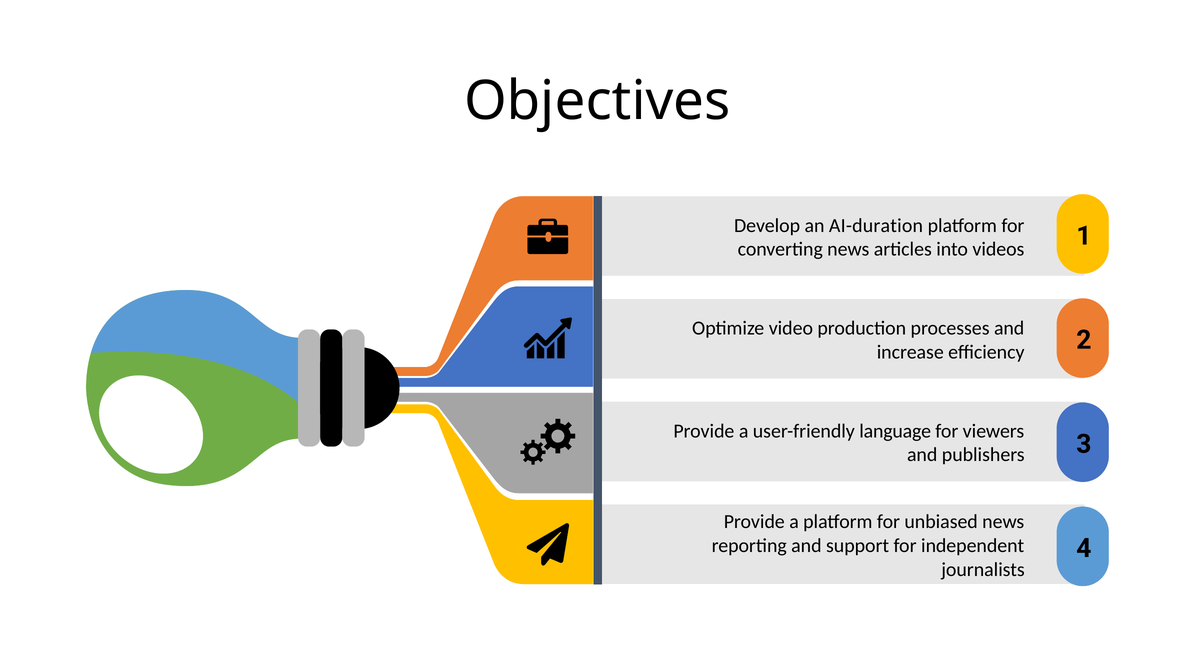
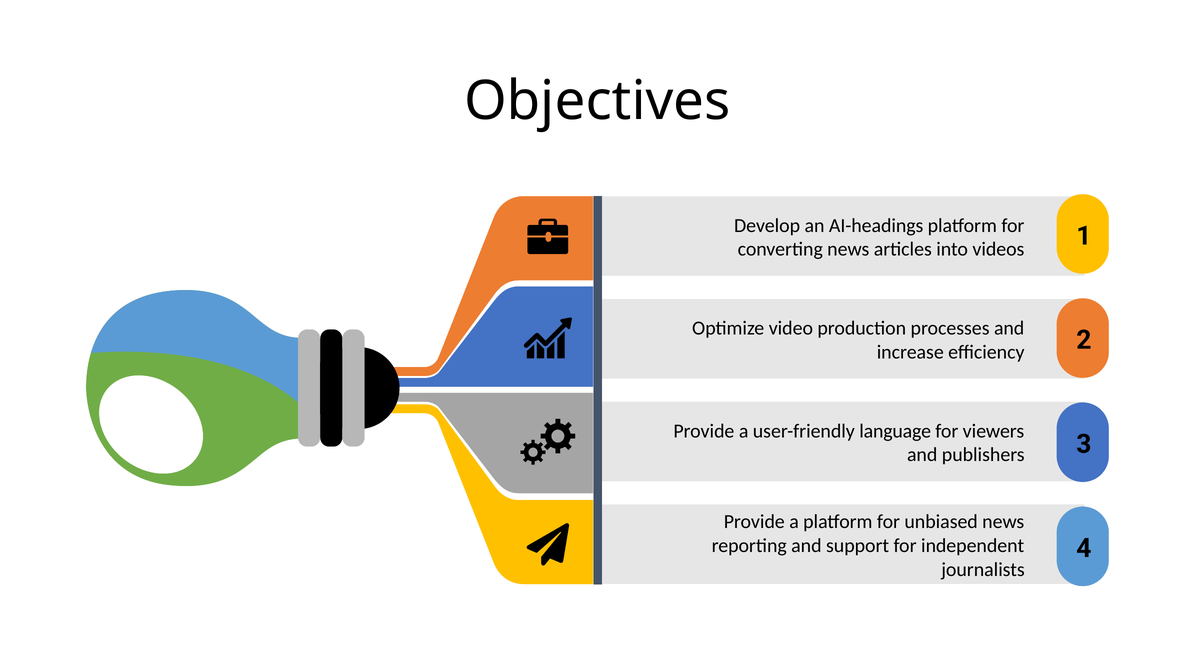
AI-duration: AI-duration -> AI-headings
